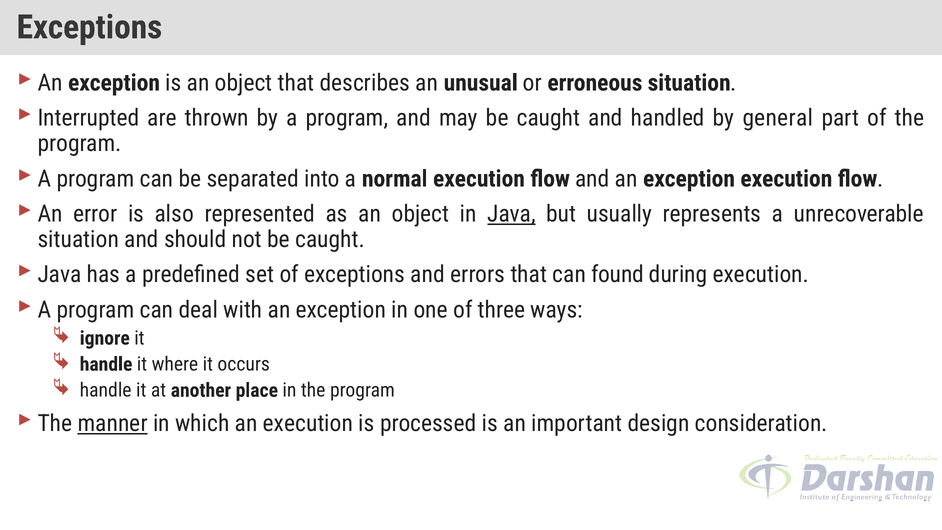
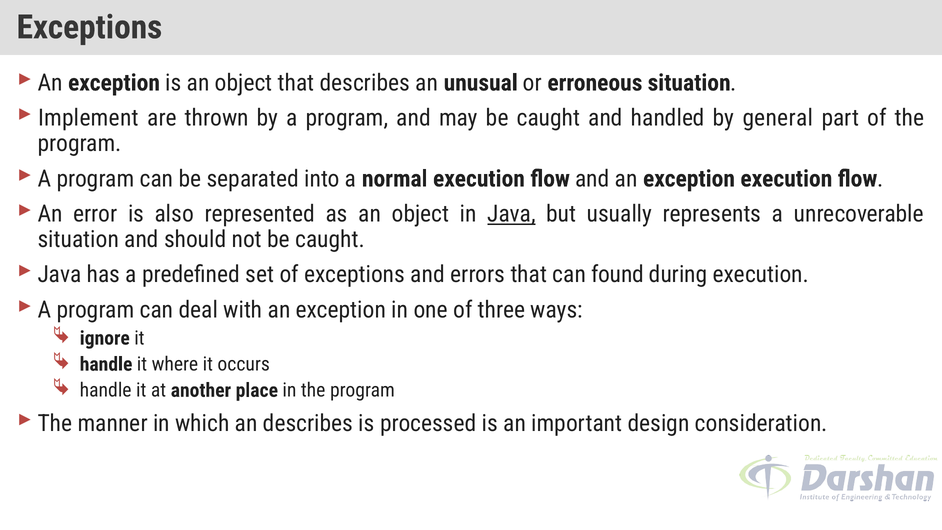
Interrupted: Interrupted -> Implement
manner underline: present -> none
an execution: execution -> describes
